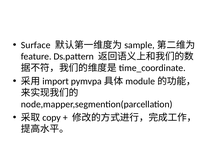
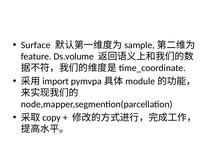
Ds.pattern: Ds.pattern -> Ds.volume
